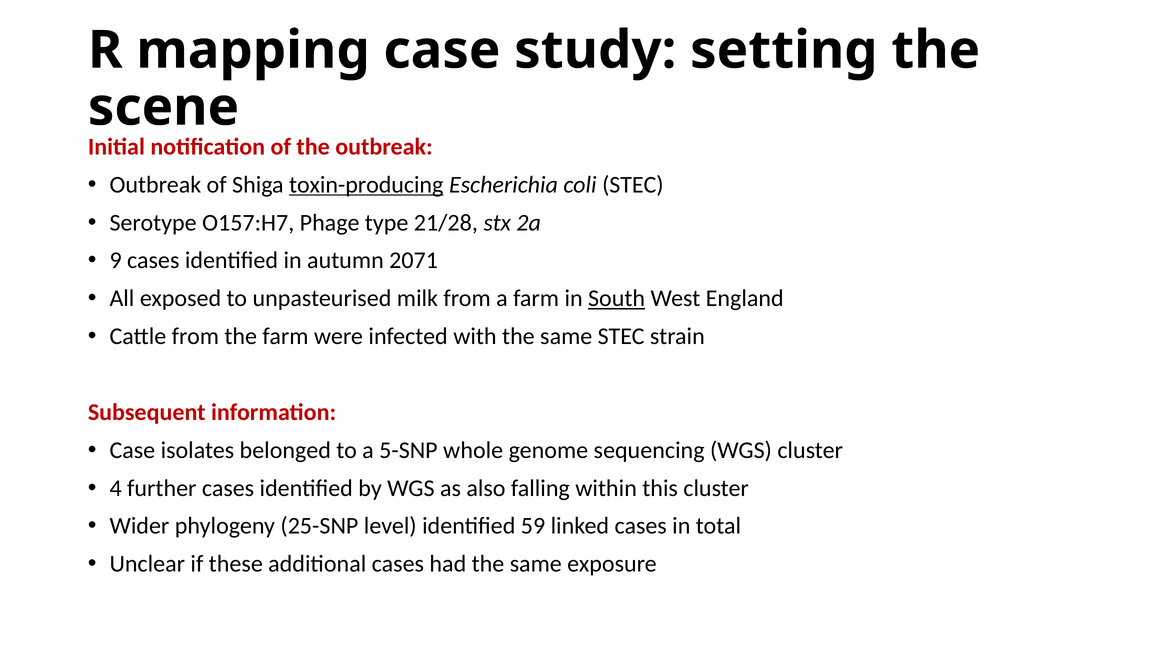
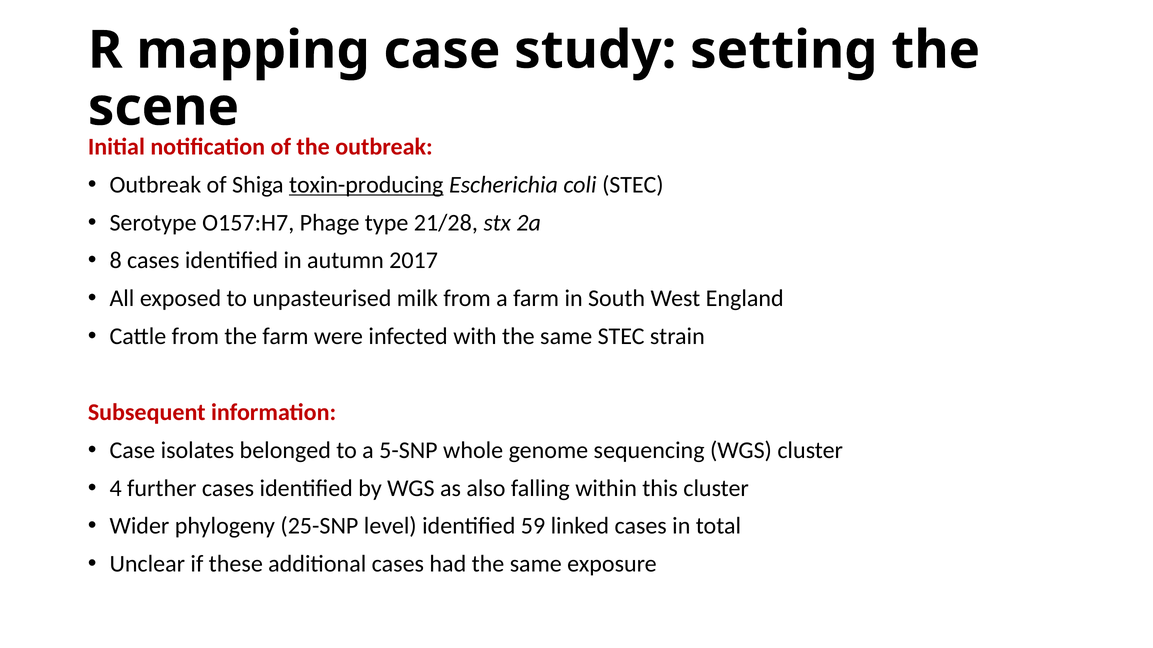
9: 9 -> 8
2071: 2071 -> 2017
South underline: present -> none
